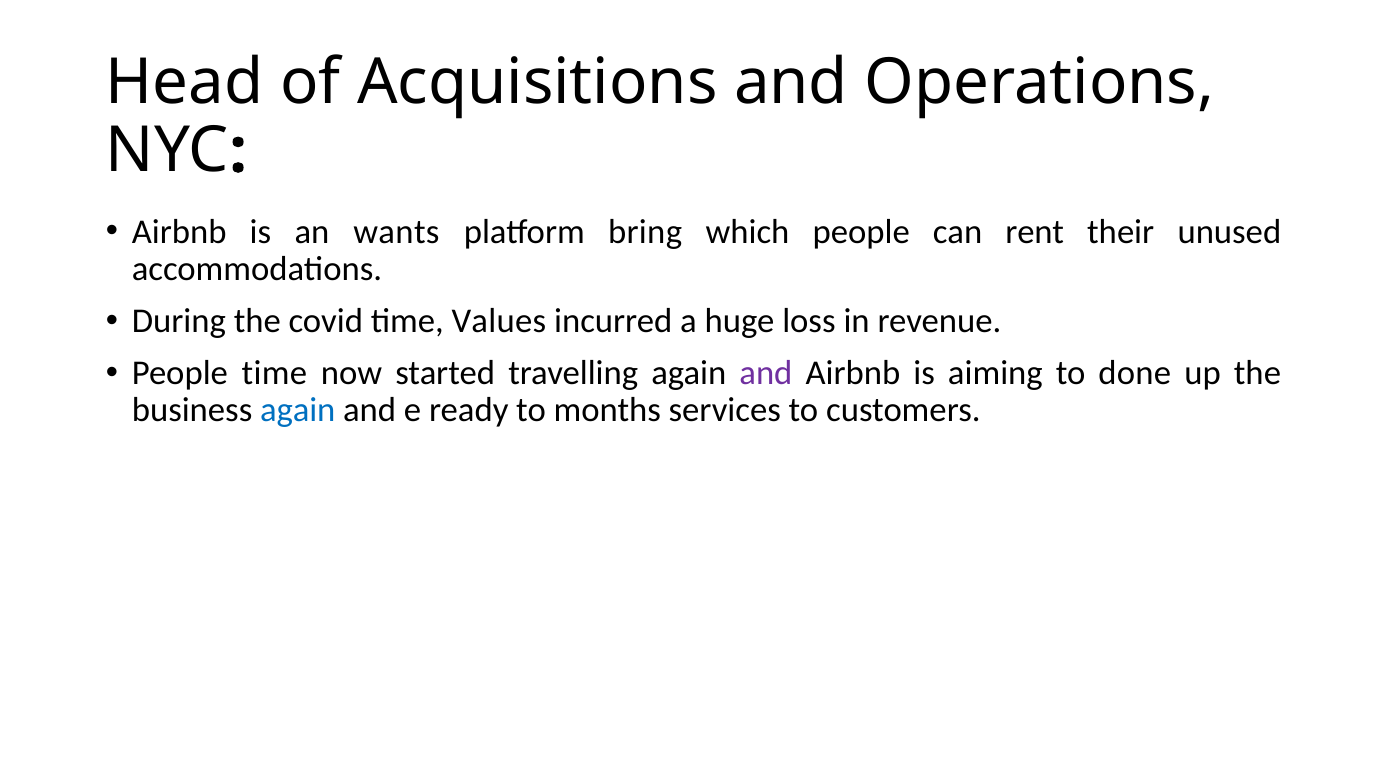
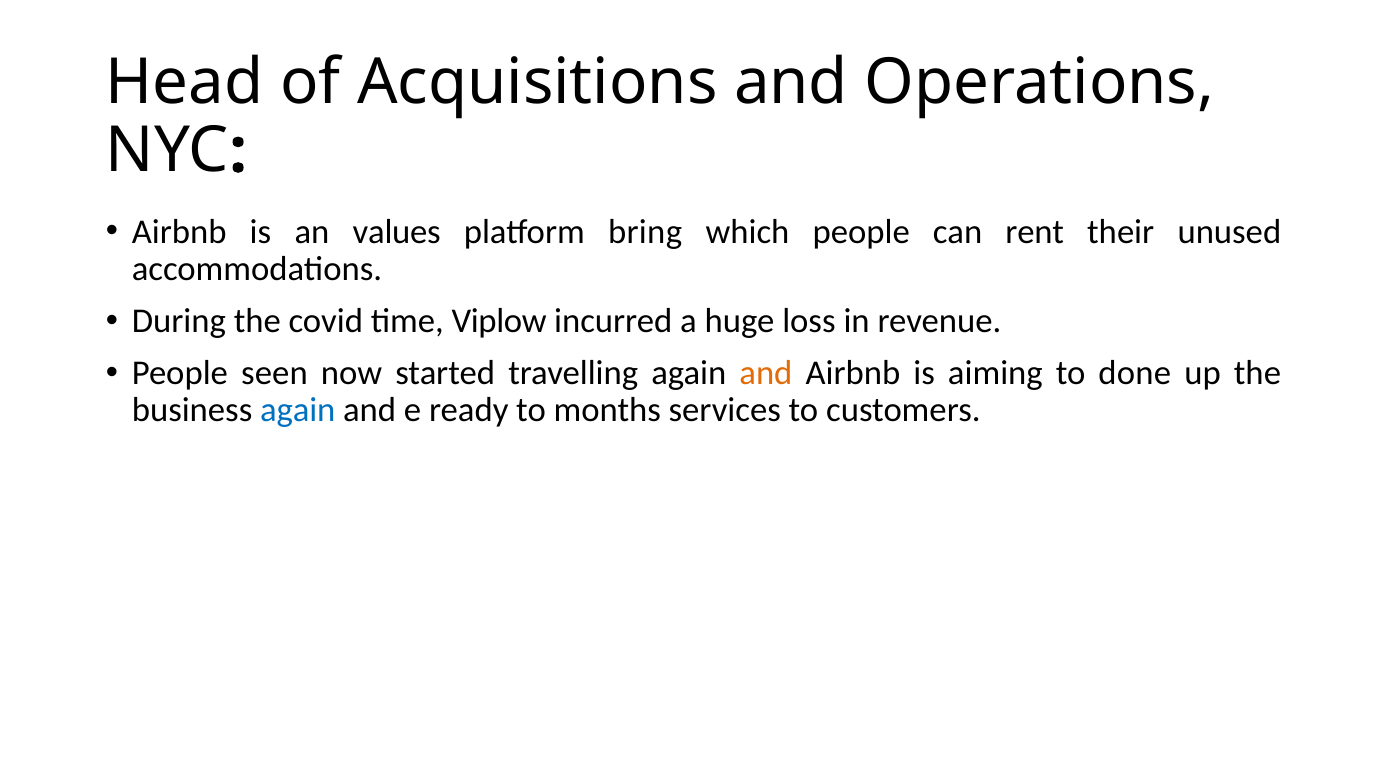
wants: wants -> values
Values: Values -> Viplow
People time: time -> seen
and at (766, 373) colour: purple -> orange
